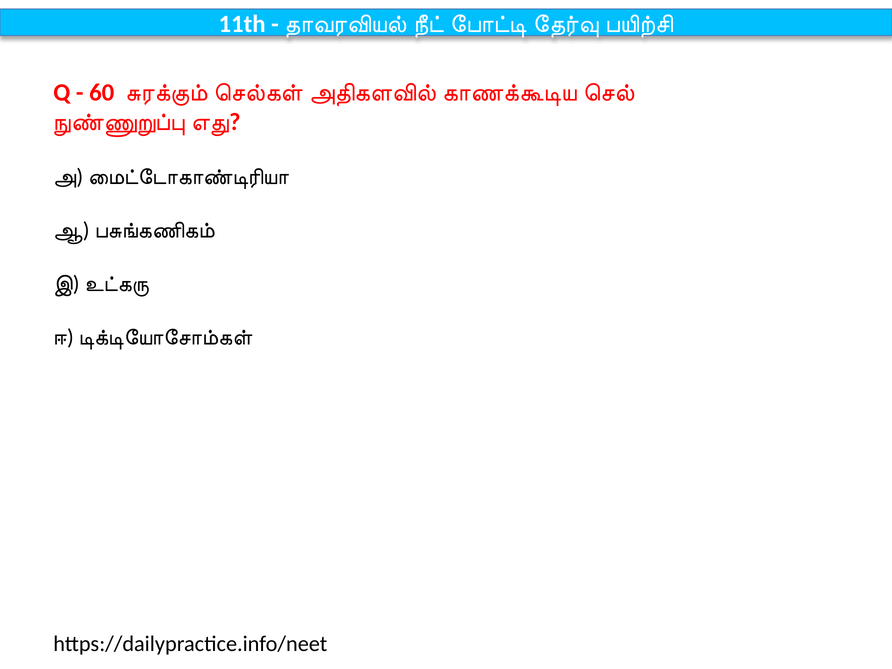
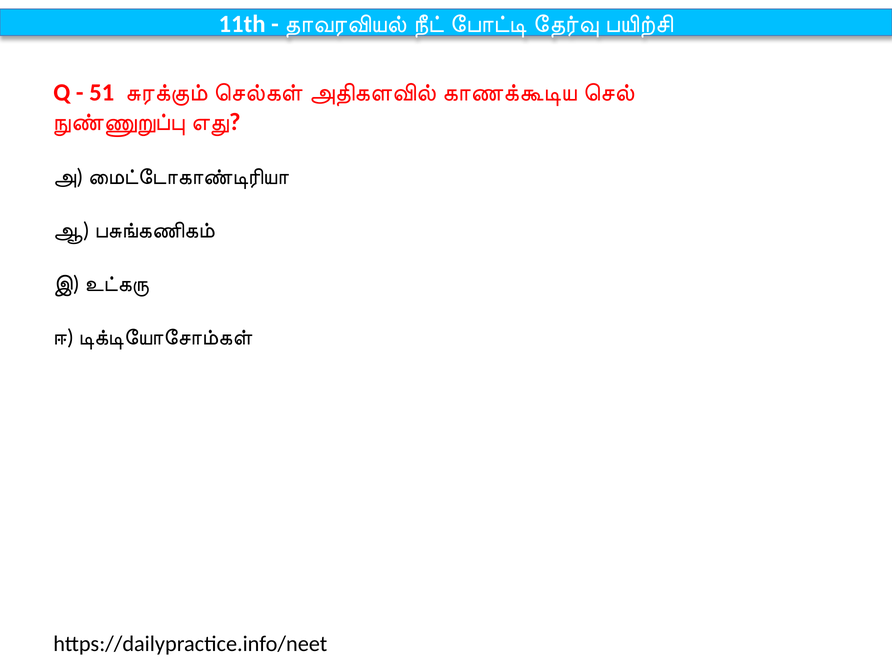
60: 60 -> 51
